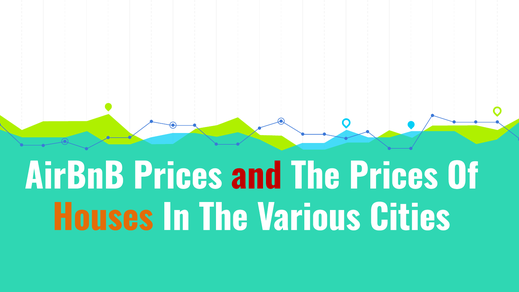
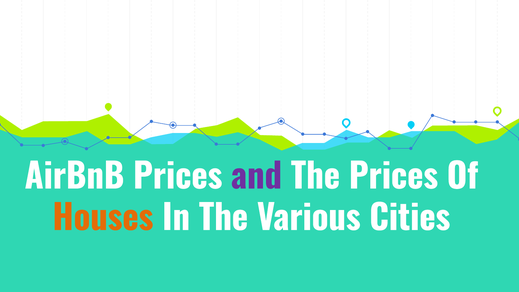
and colour: red -> purple
